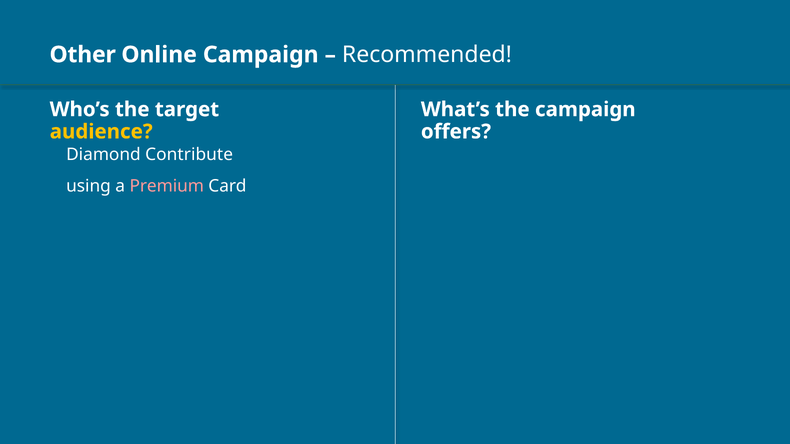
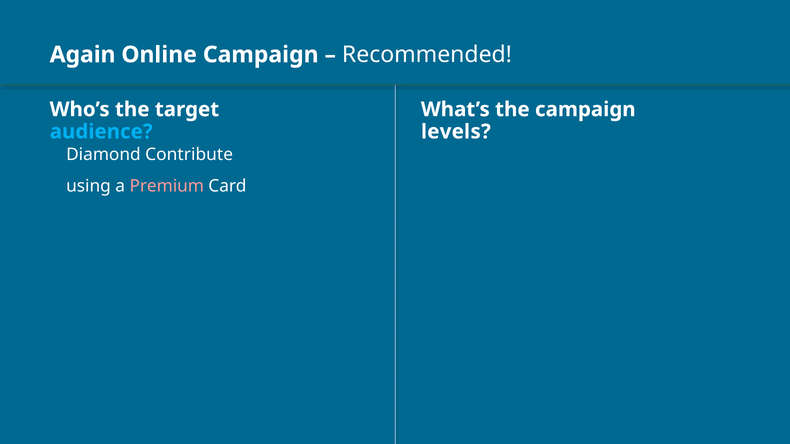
Other: Other -> Again
audience colour: yellow -> light blue
offers: offers -> levels
